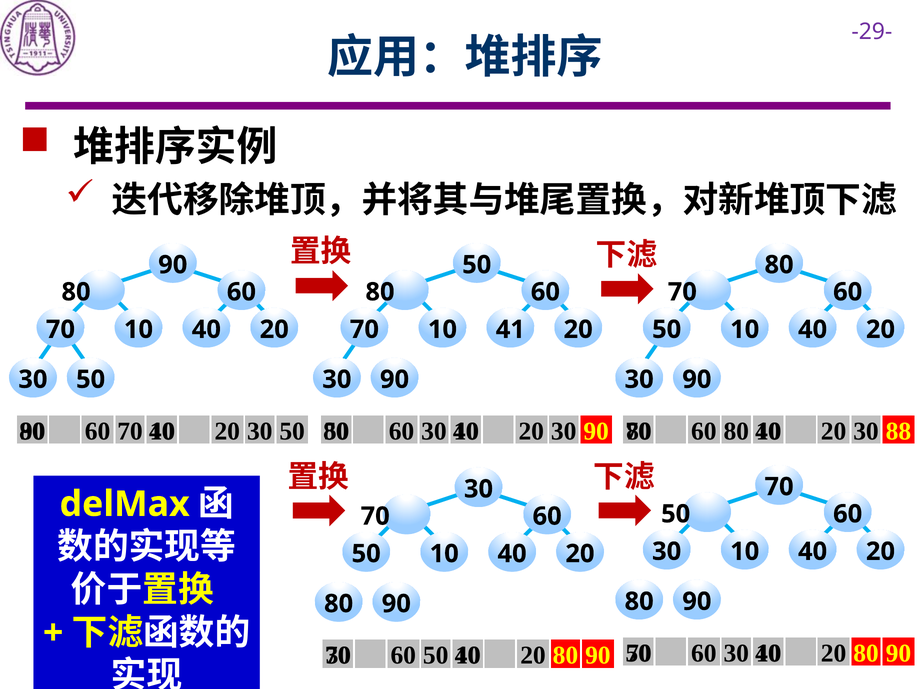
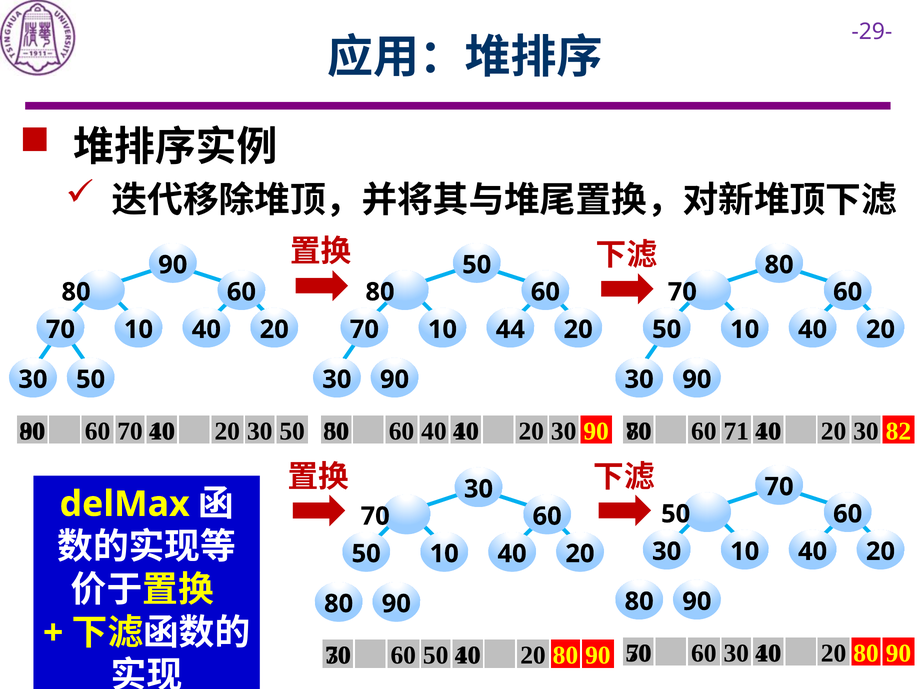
41: 41 -> 44
30 at (434, 431): 30 -> 40
80 at (736, 431): 80 -> 71
88: 88 -> 82
